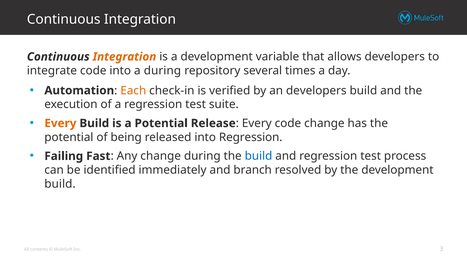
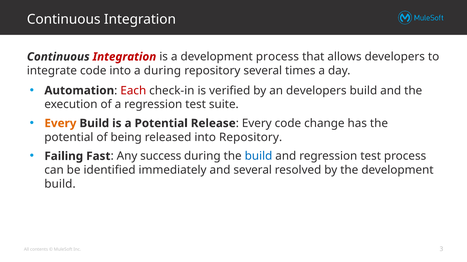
Integration at (124, 57) colour: orange -> red
development variable: variable -> process
Each colour: orange -> red
into Regression: Regression -> Repository
Any change: change -> success
and branch: branch -> several
